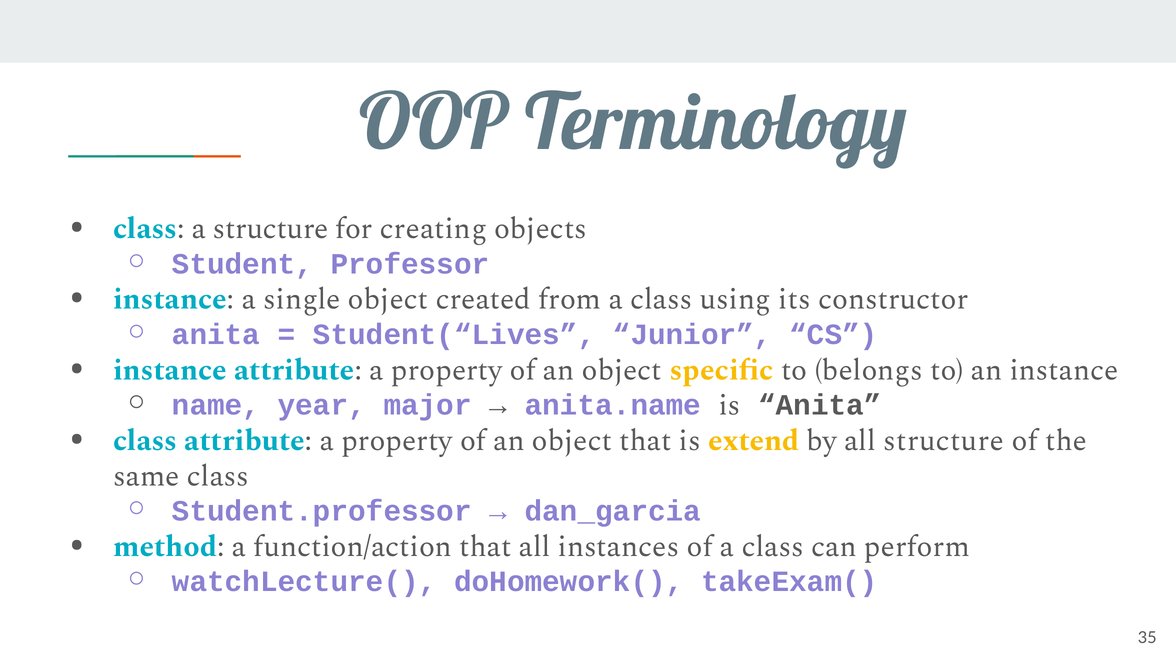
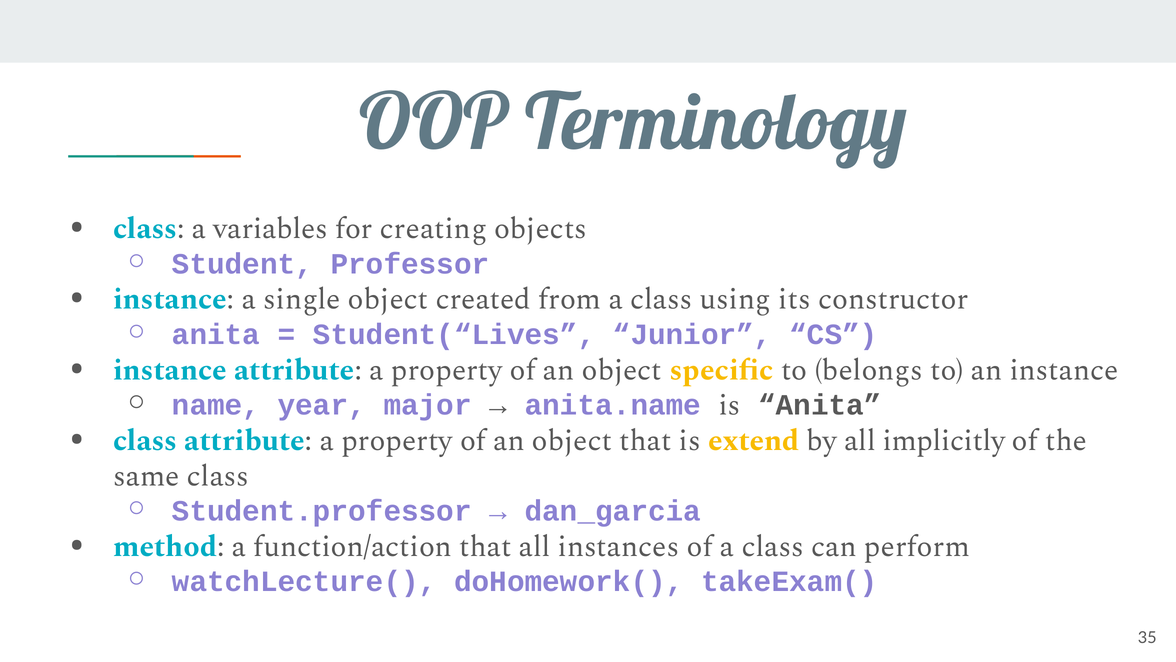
a structure: structure -> variables
all structure: structure -> implicitly
